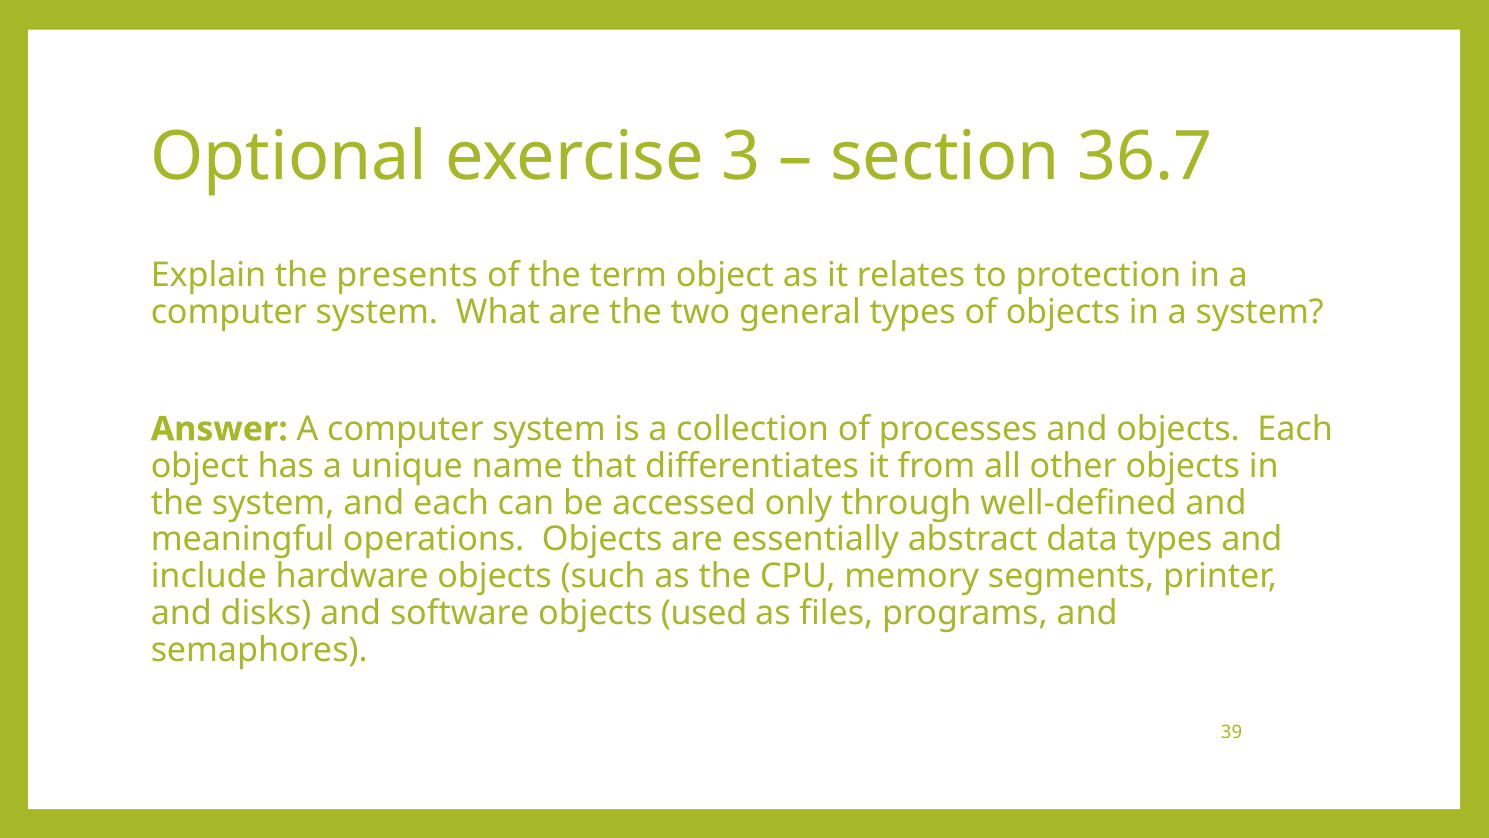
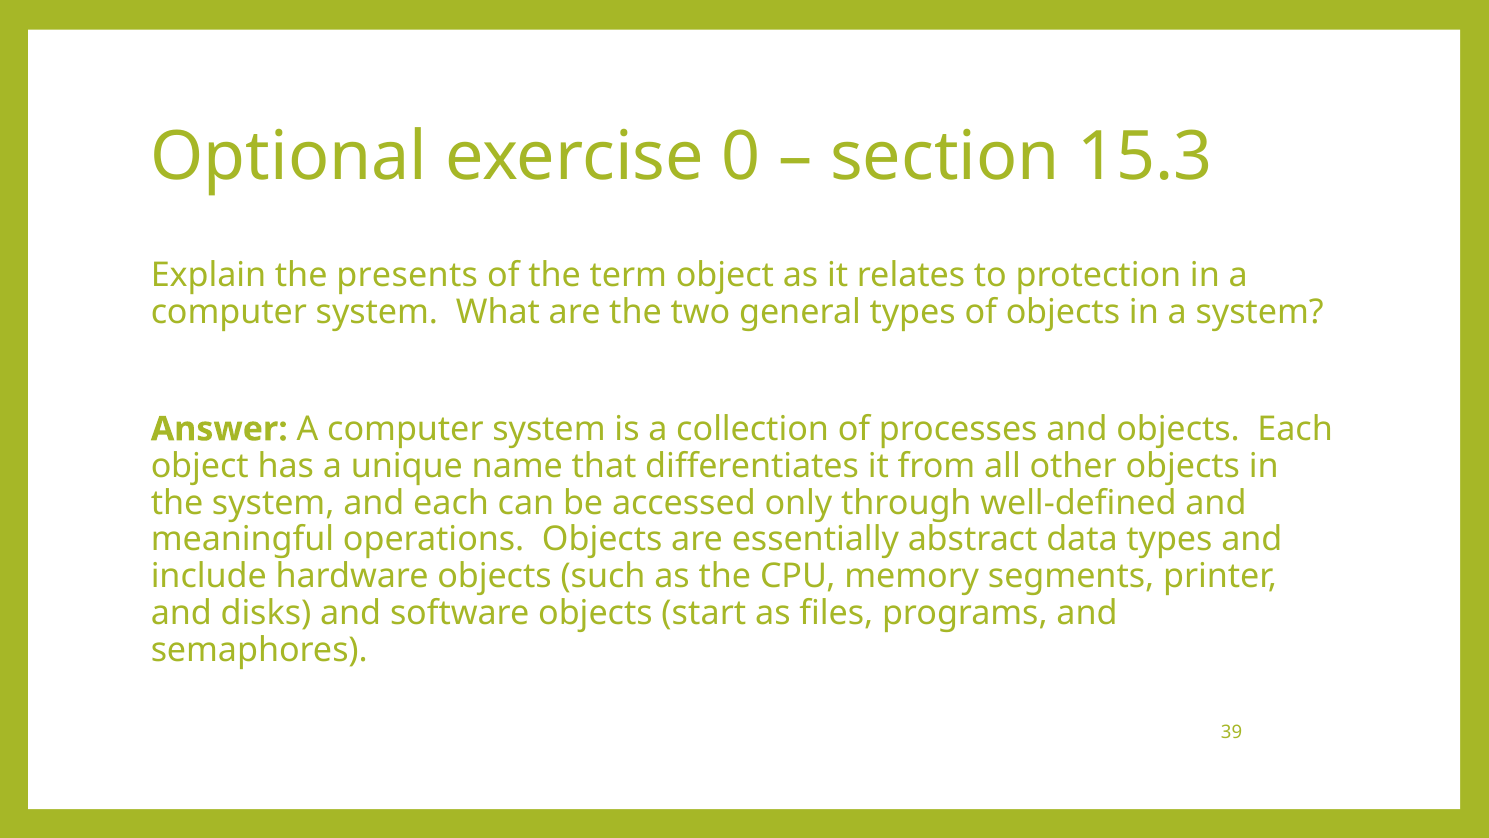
3: 3 -> 0
36.7: 36.7 -> 15.3
used: used -> start
